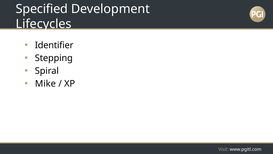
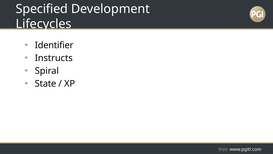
Stepping: Stepping -> Instructs
Mike: Mike -> State
